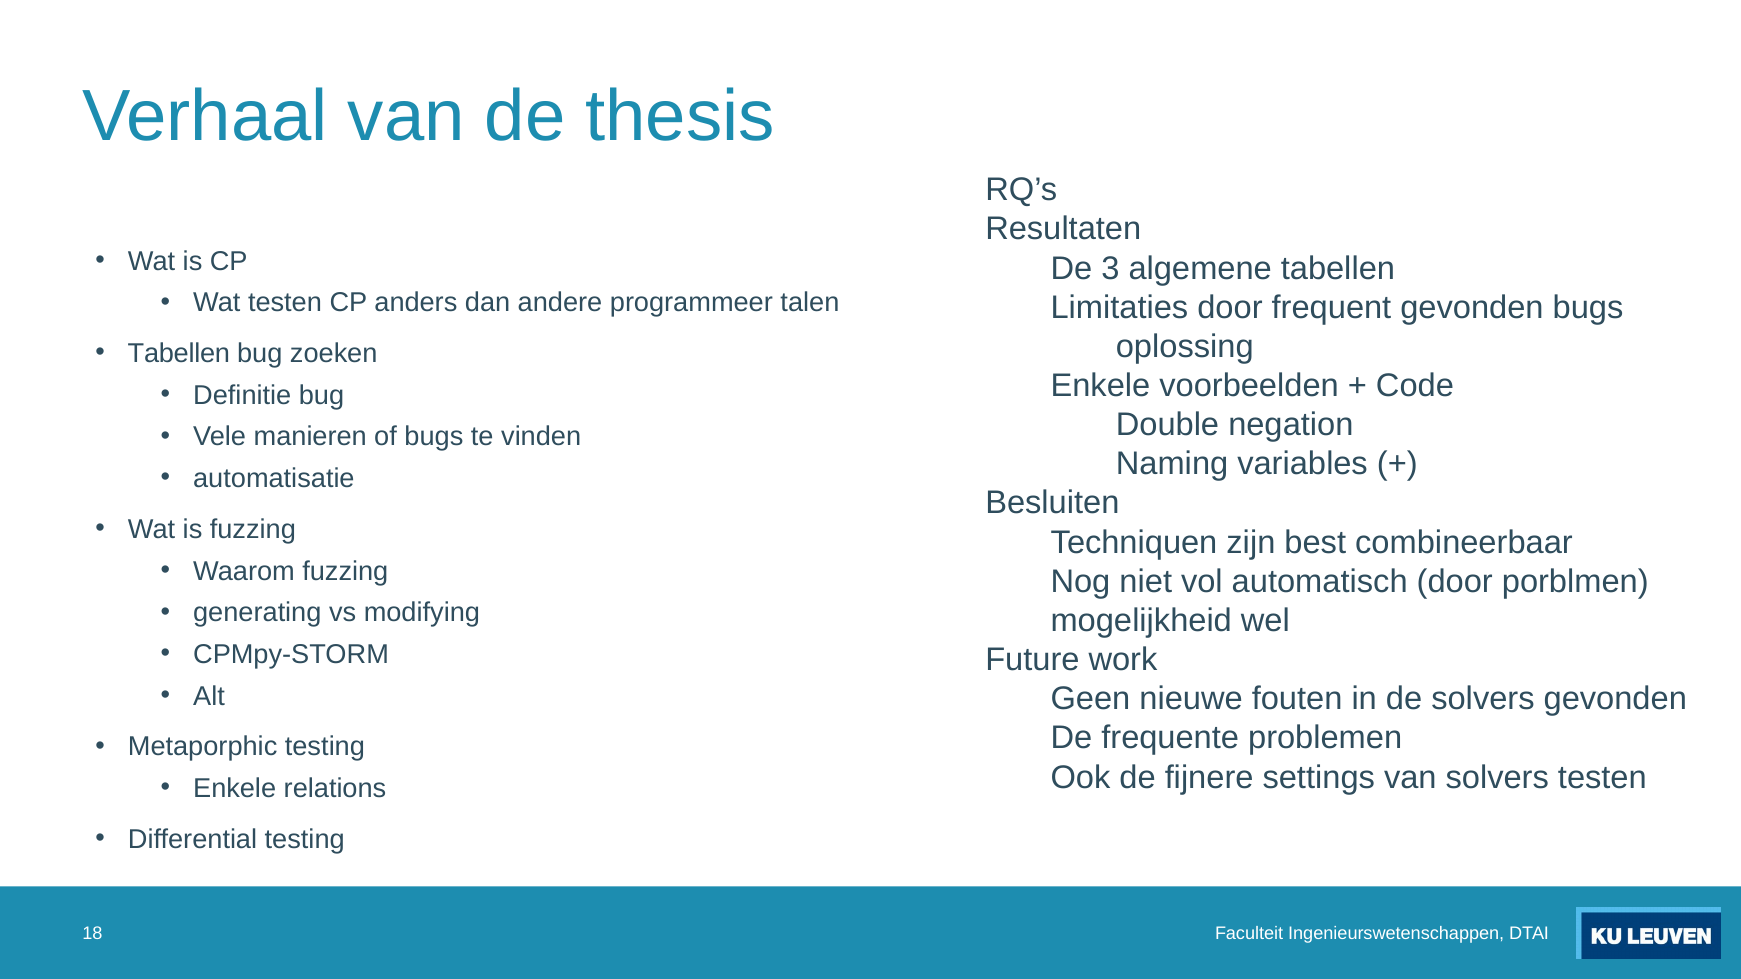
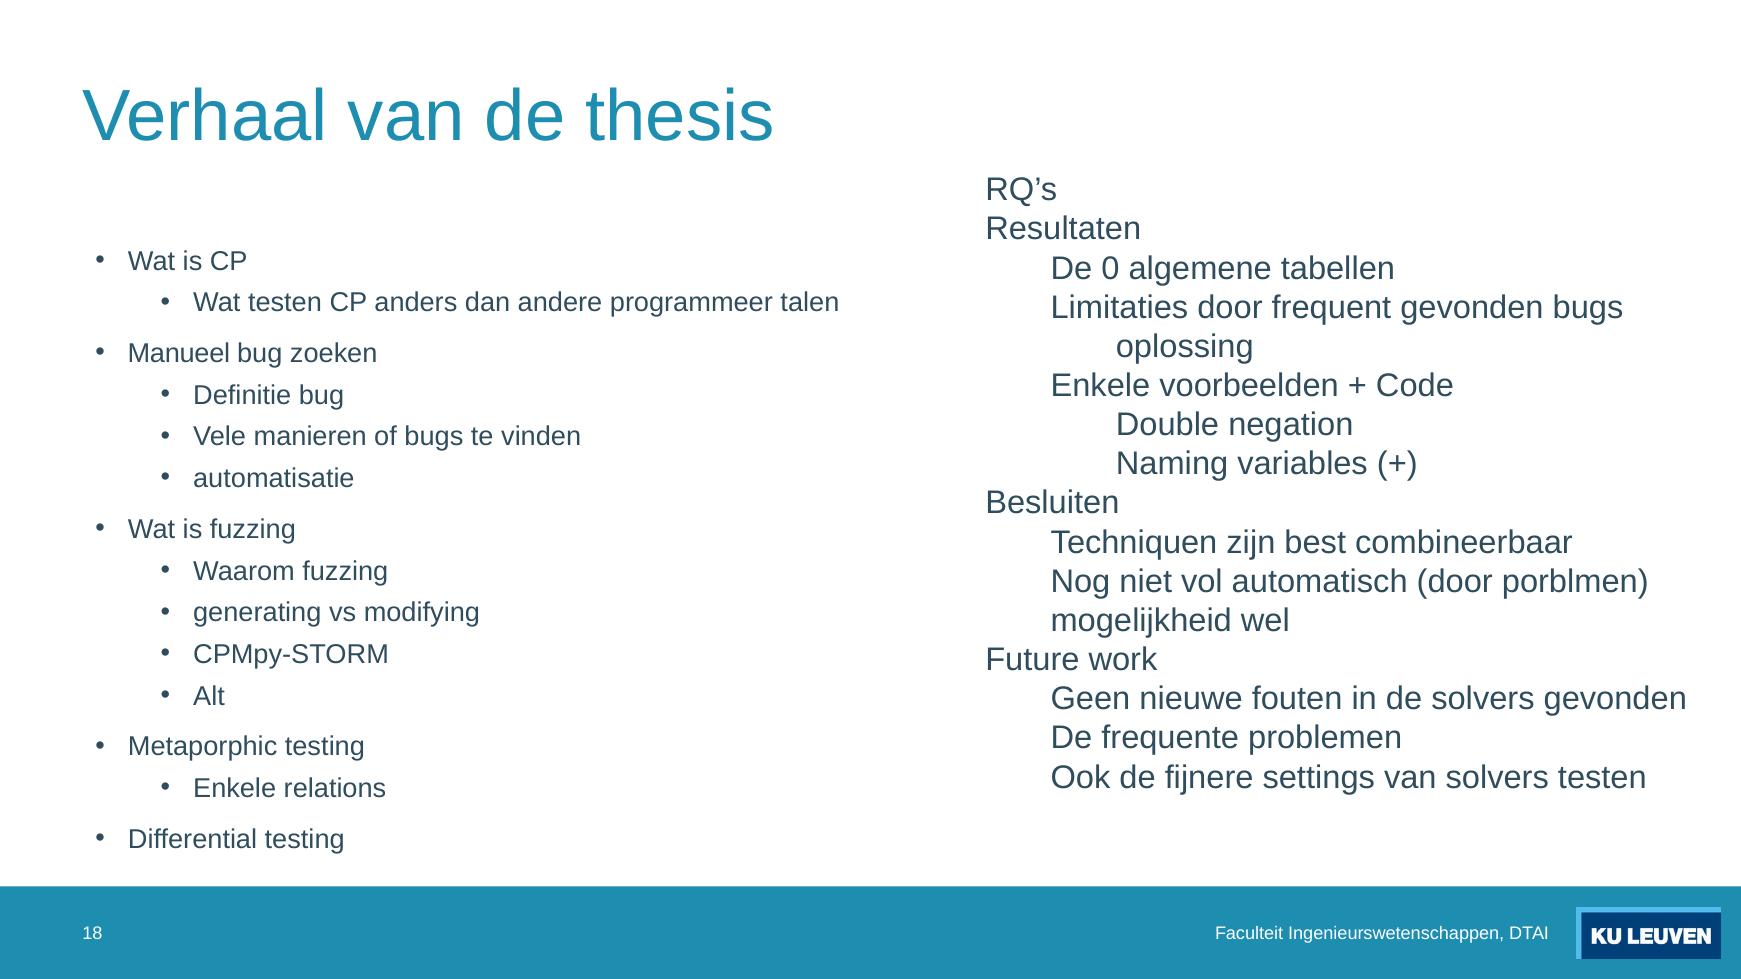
3: 3 -> 0
Tabellen at (179, 354): Tabellen -> Manueel
